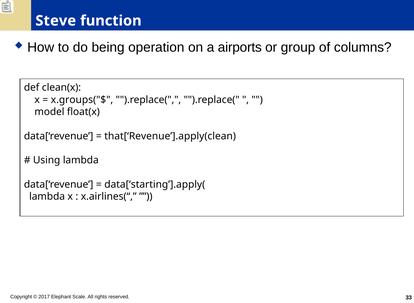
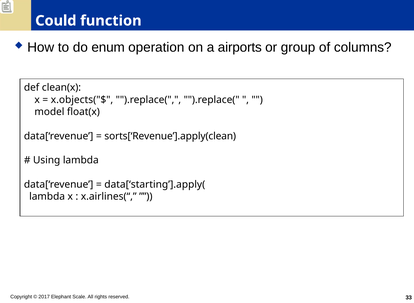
Steve: Steve -> Could
being: being -> enum
x.groups("$: x.groups("$ -> x.objects("$
that[‘Revenue’].apply(clean: that[‘Revenue’].apply(clean -> sorts[‘Revenue’].apply(clean
